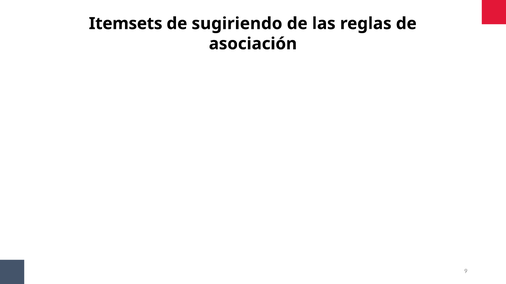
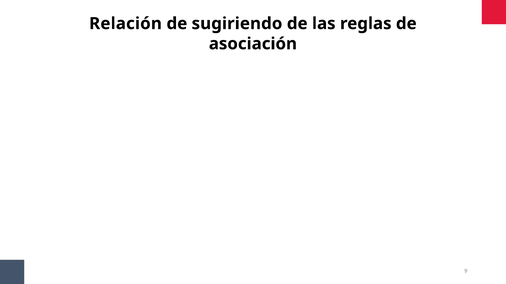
Itemsets: Itemsets -> Relación
